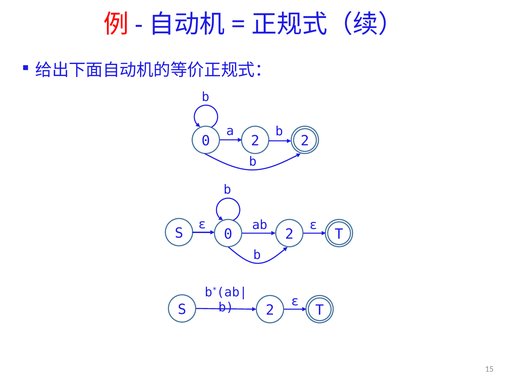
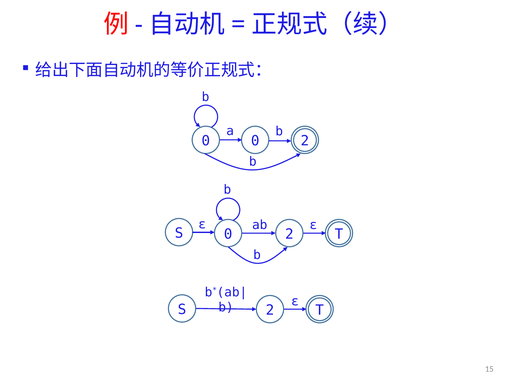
0 2: 2 -> 0
